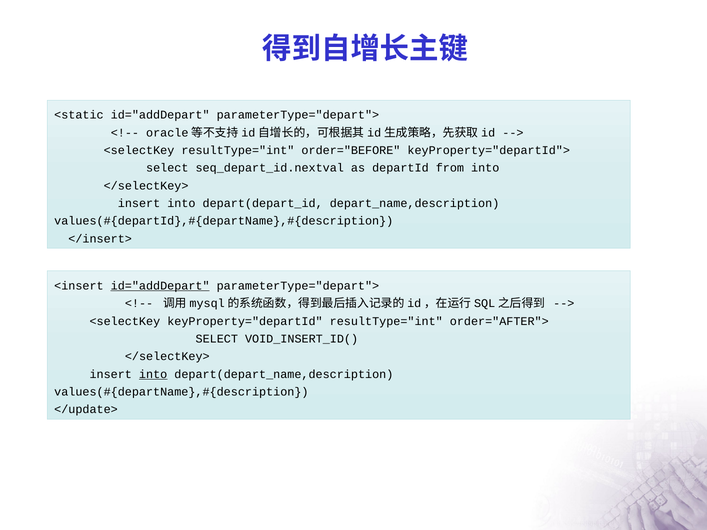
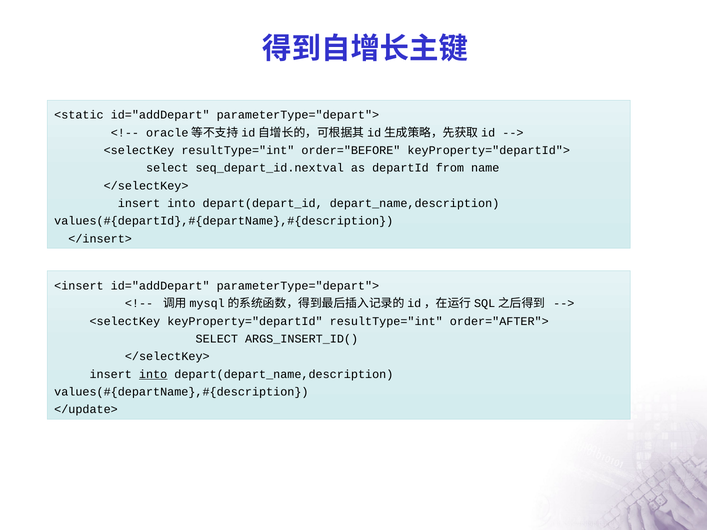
from into: into -> name
id="addDepart at (160, 286) underline: present -> none
VOID_INSERT_ID(: VOID_INSERT_ID( -> ARGS_INSERT_ID(
